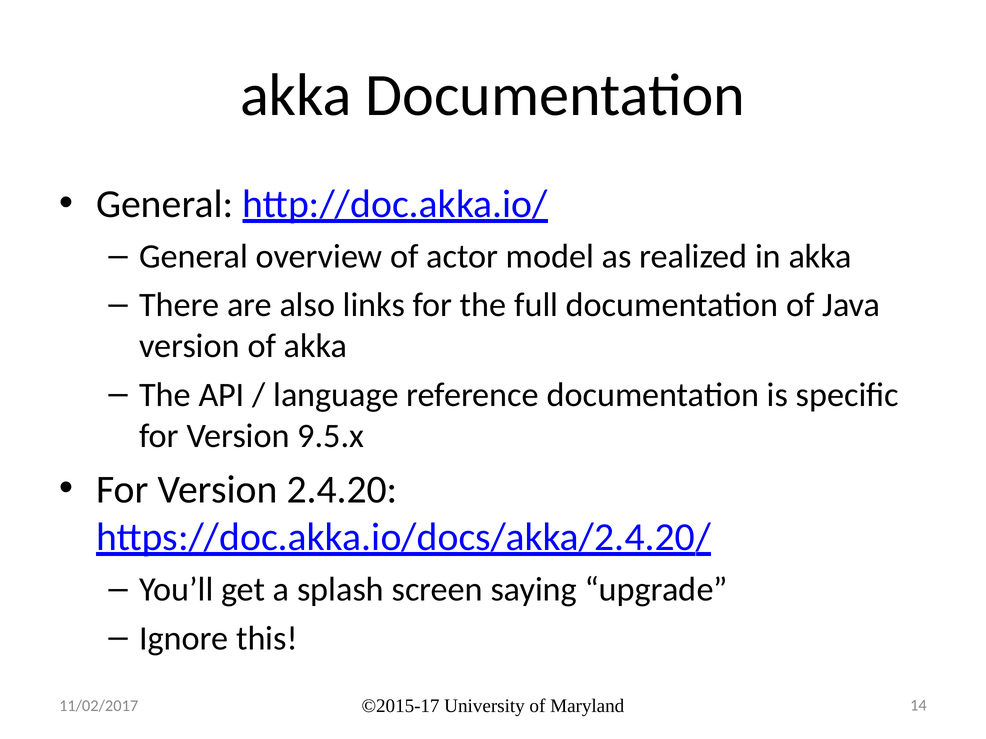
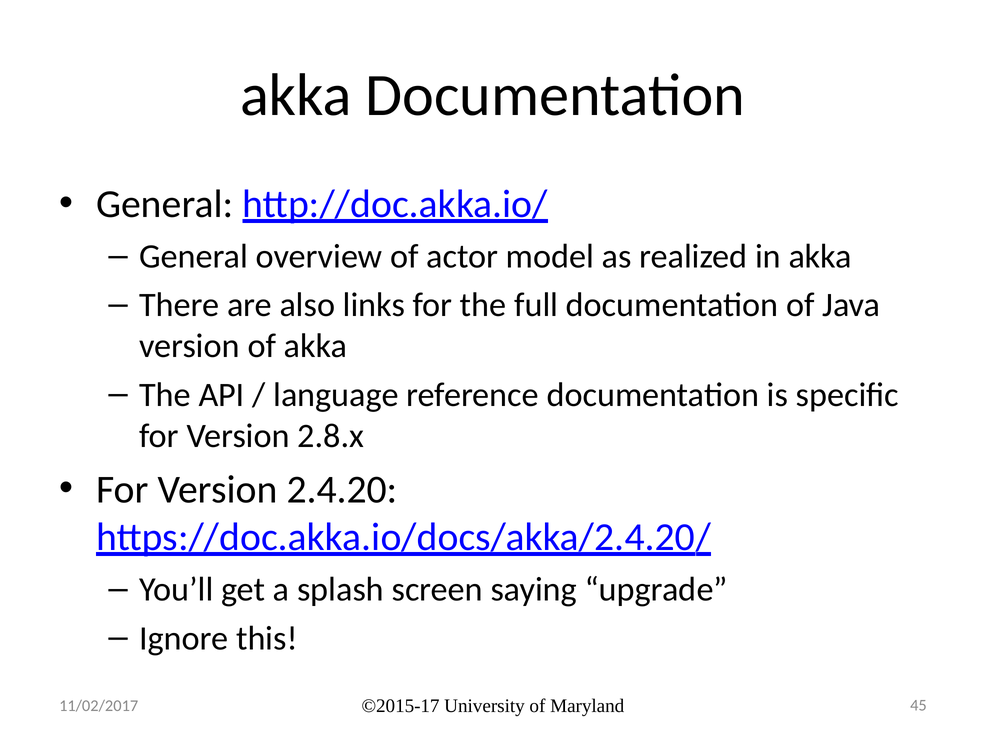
9.5.x: 9.5.x -> 2.8.x
14: 14 -> 45
